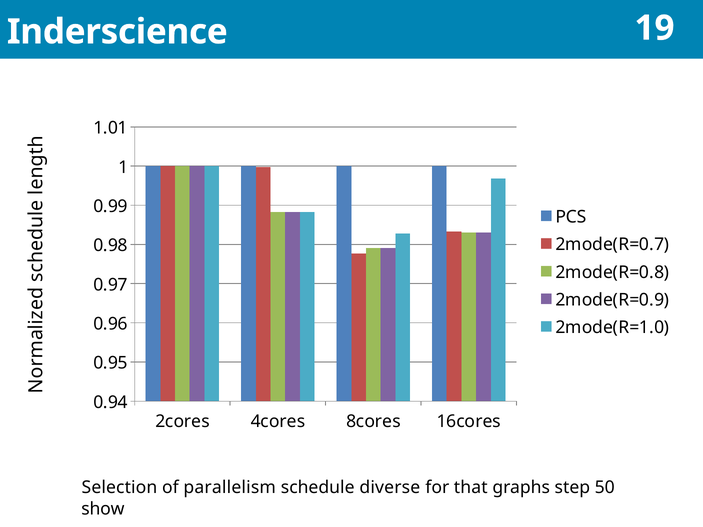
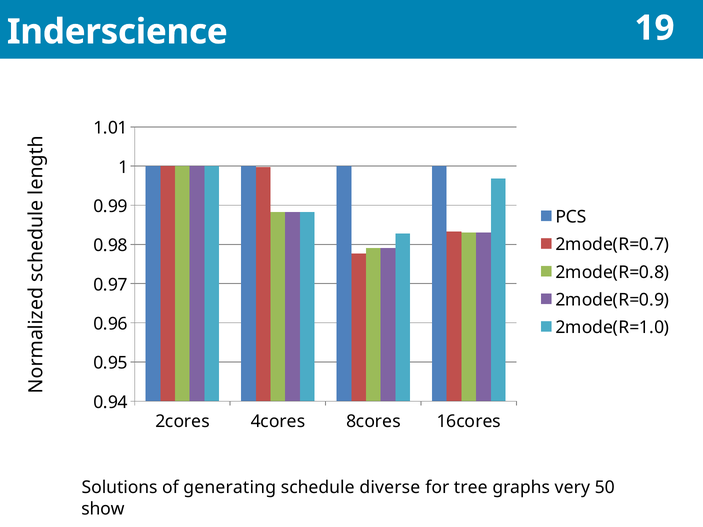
Selection: Selection -> Solutions
parallelism: parallelism -> generating
that: that -> tree
step: step -> very
